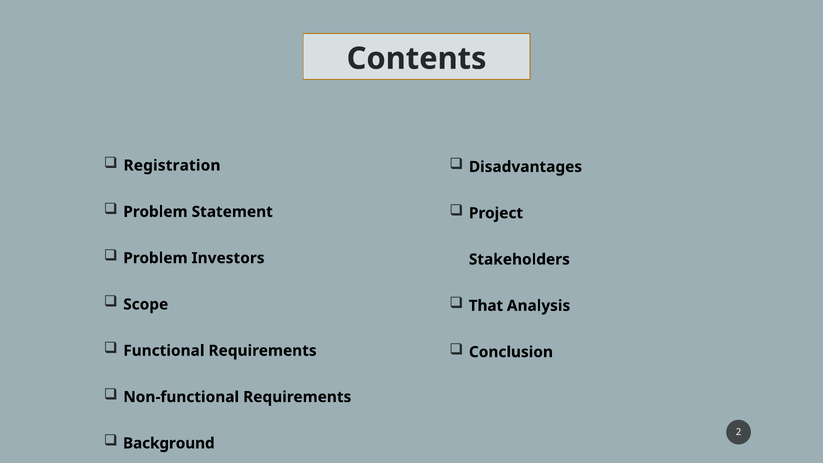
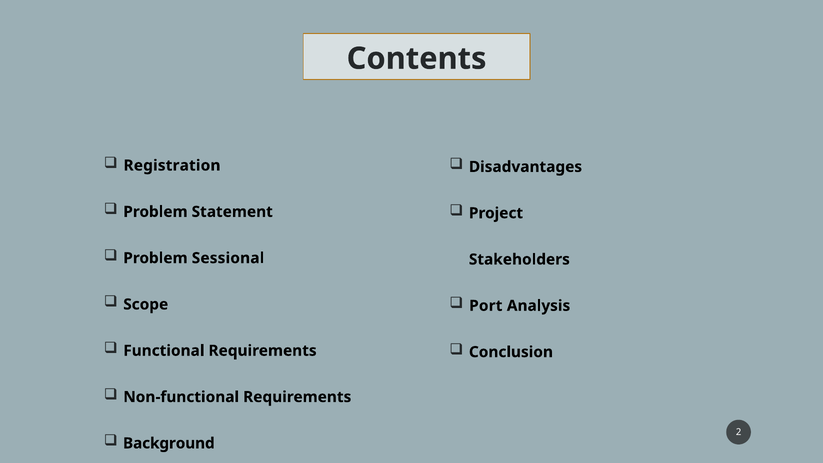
Investors: Investors -> Sessional
That: That -> Port
